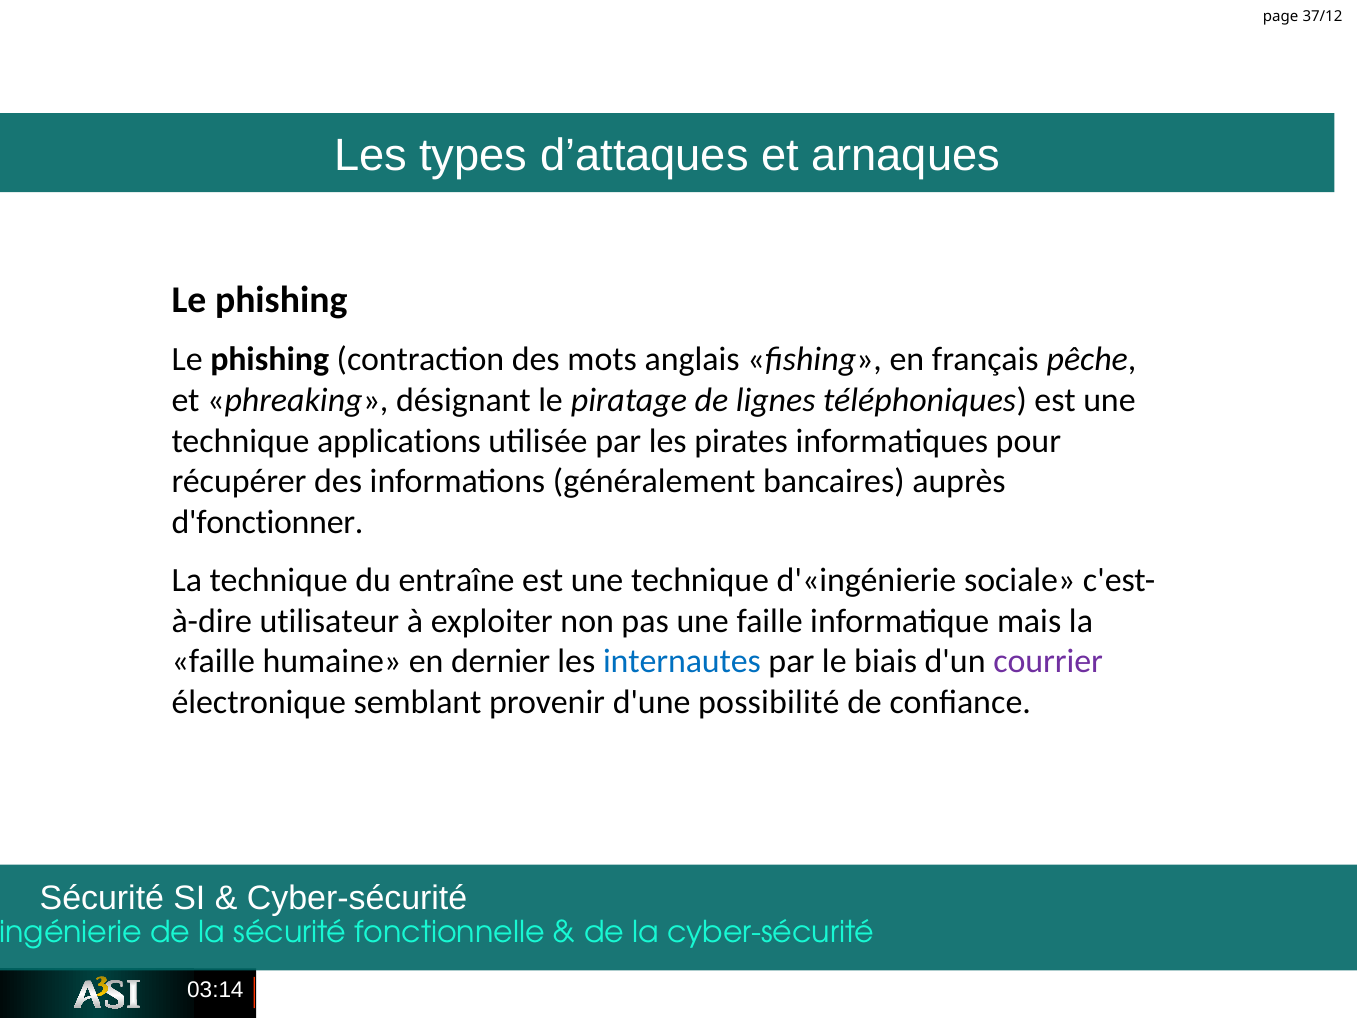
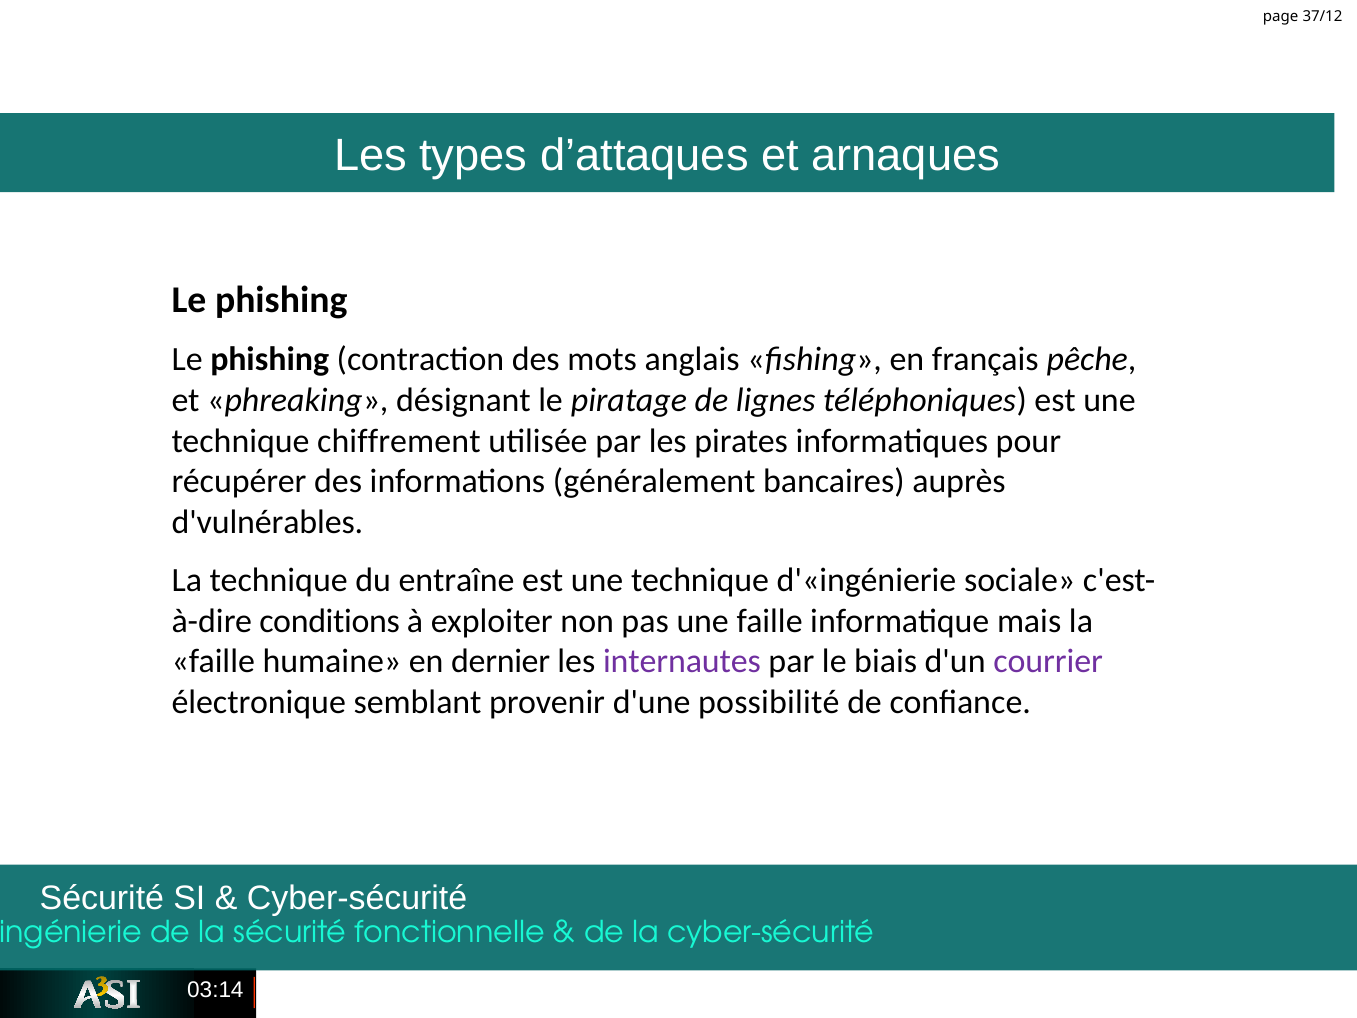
applications: applications -> chiffrement
d'fonctionner: d'fonctionner -> d'vulnérables
utilisateur: utilisateur -> conditions
internautes colour: blue -> purple
